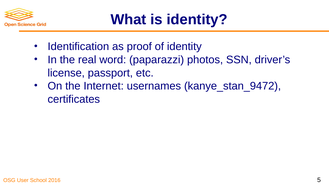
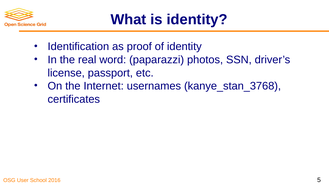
kanye_stan_9472: kanye_stan_9472 -> kanye_stan_3768
